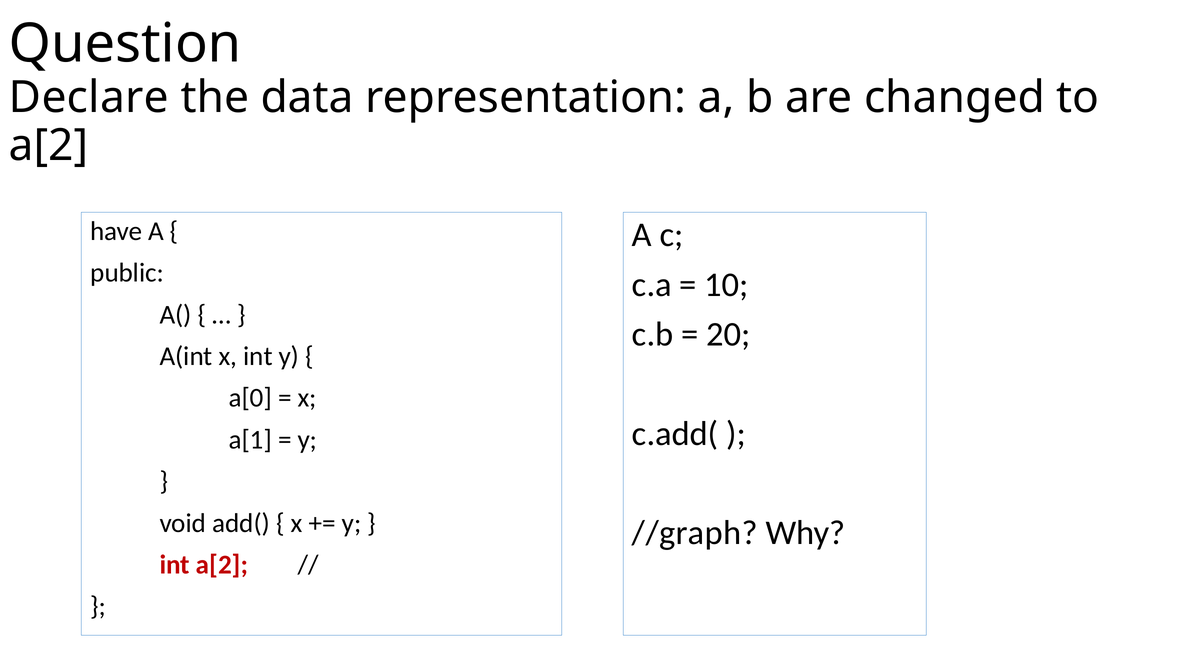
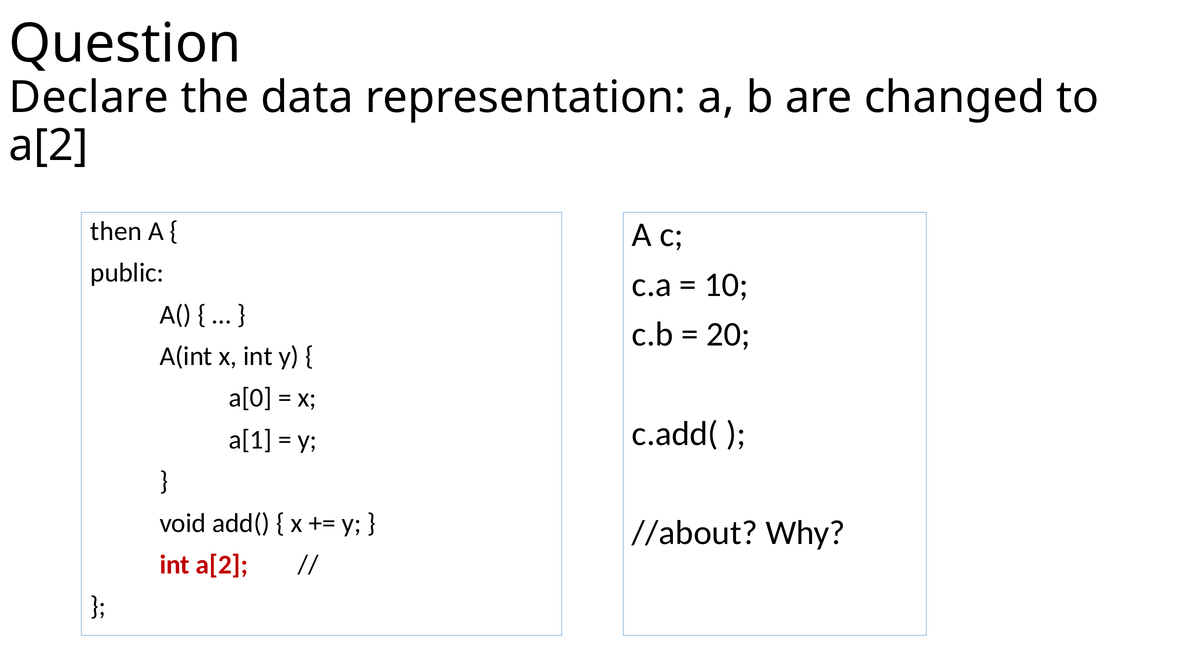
have: have -> then
//graph: //graph -> //about
